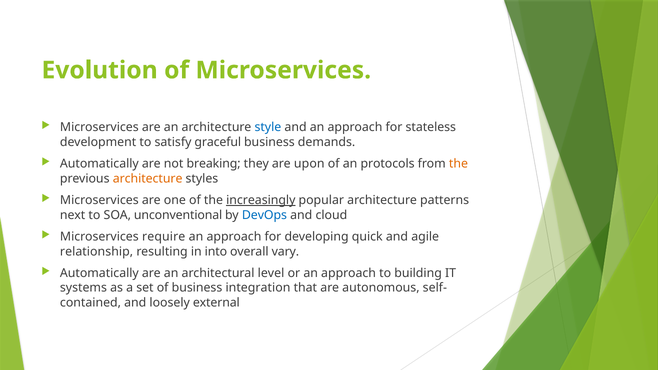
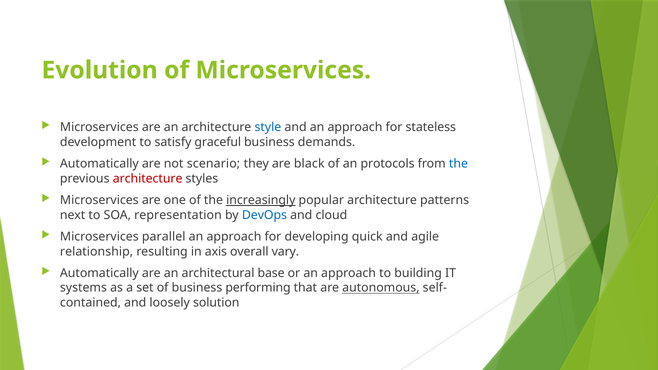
breaking: breaking -> scenario
upon: upon -> black
the at (458, 164) colour: orange -> blue
architecture at (148, 179) colour: orange -> red
unconventional: unconventional -> representation
require: require -> parallel
into: into -> axis
level: level -> base
integration: integration -> performing
autonomous underline: none -> present
external: external -> solution
